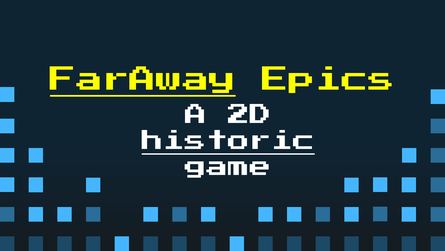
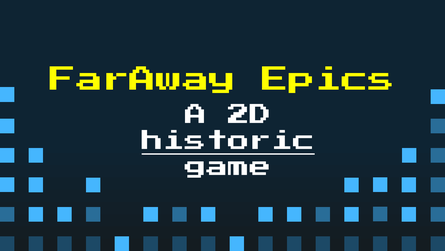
FarAway underline: present -> none
